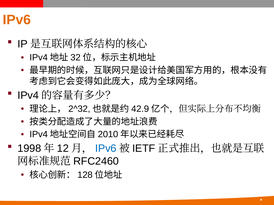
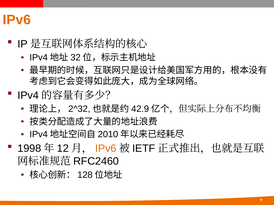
IPv6 at (106, 149) colour: blue -> orange
